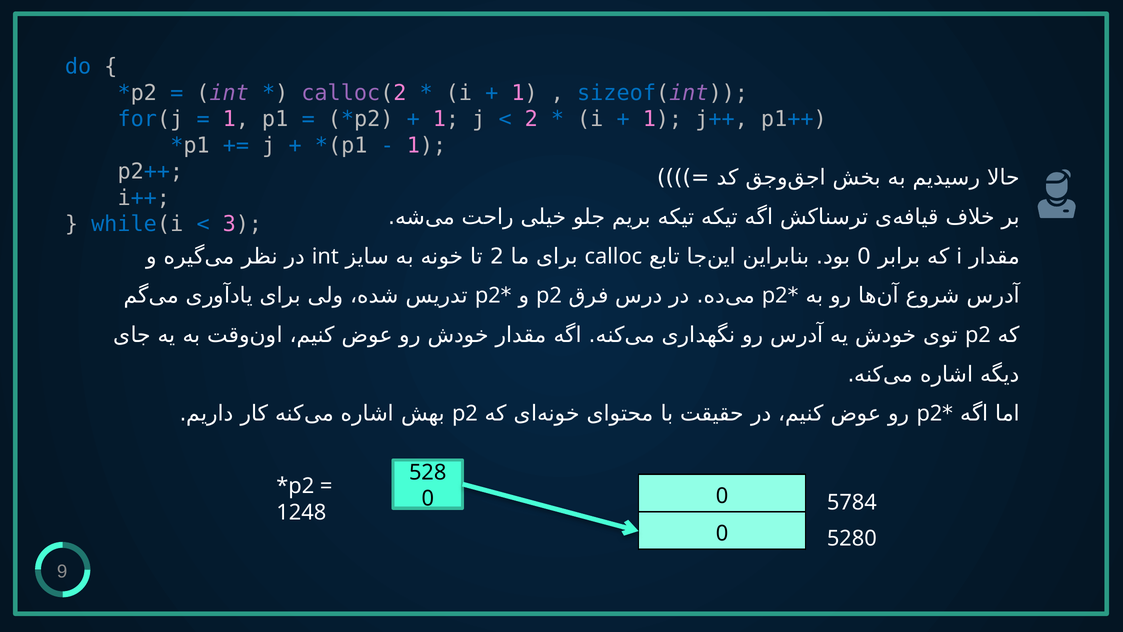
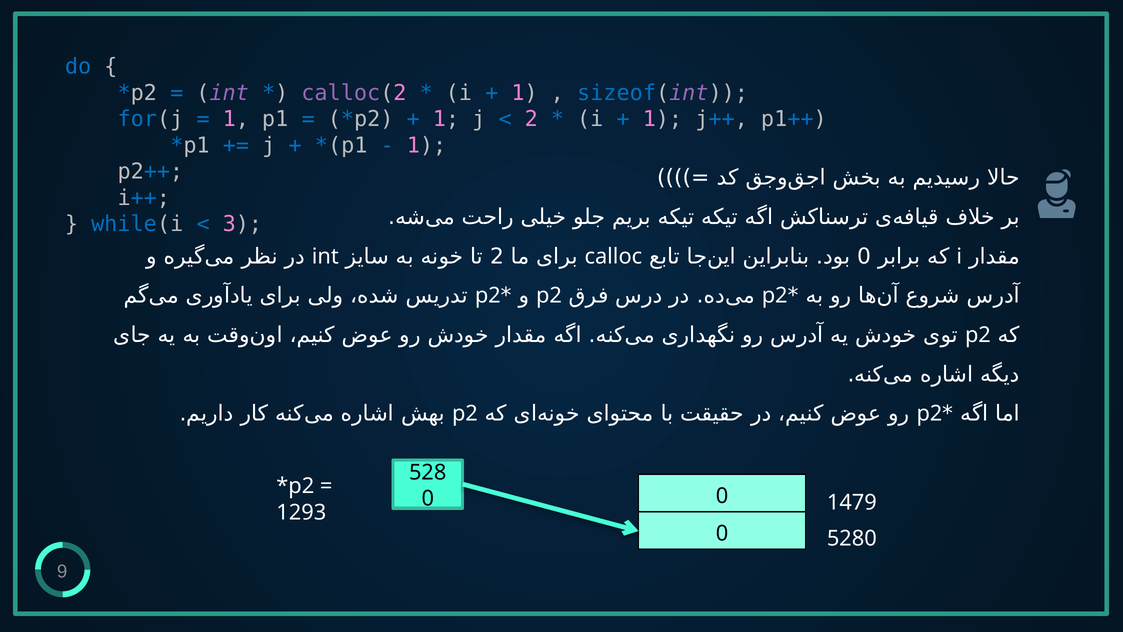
5784: 5784 -> 1479
1248: 1248 -> 1293
